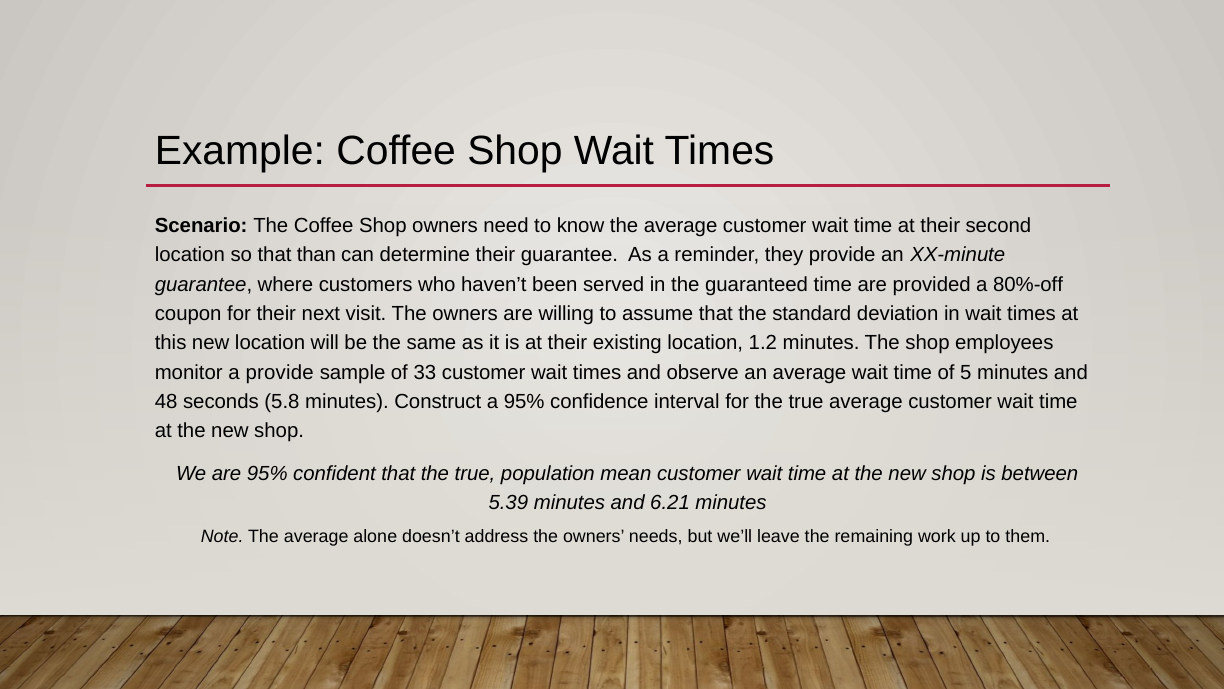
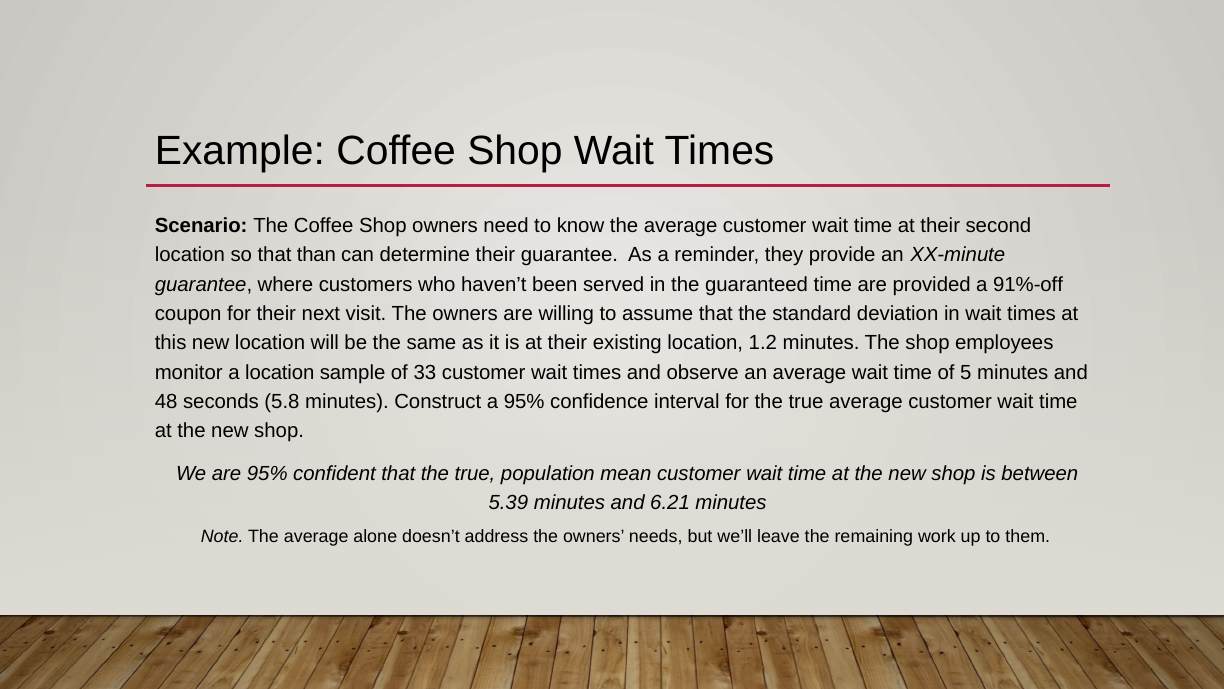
80%-off: 80%-off -> 91%-off
a provide: provide -> location
